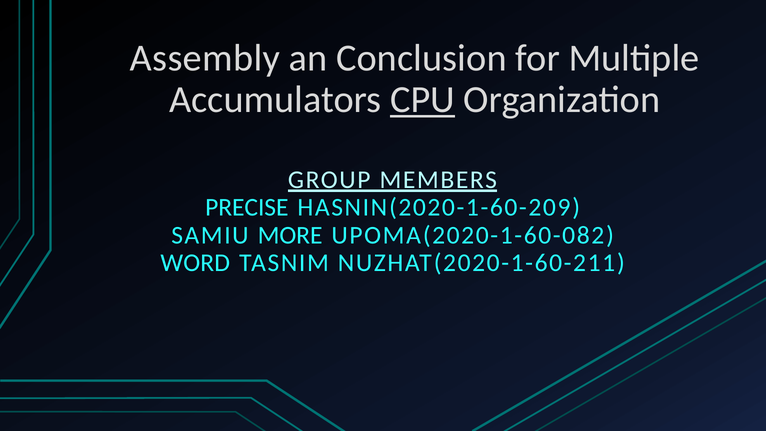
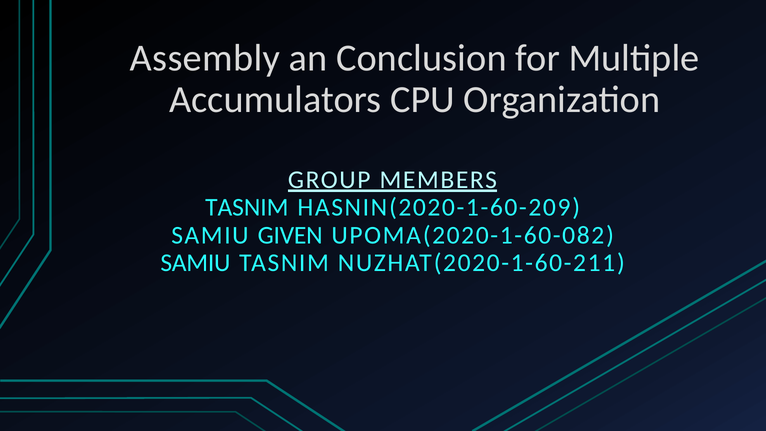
CPU underline: present -> none
PRECISE at (247, 207): PRECISE -> TASNIM
MORE: MORE -> GIVEN
WORD at (195, 263): WORD -> SAMIU
